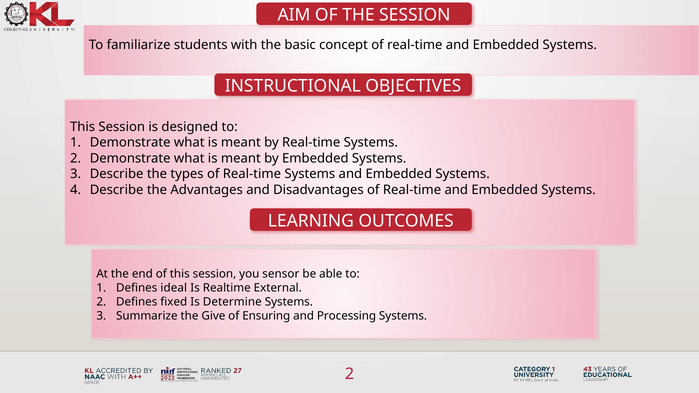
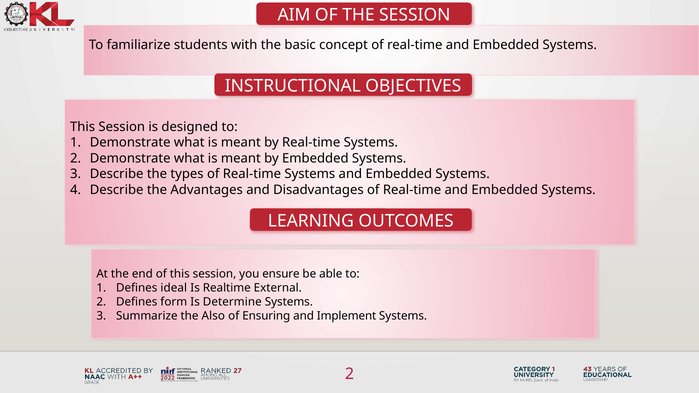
sensor: sensor -> ensure
fixed: fixed -> form
Give: Give -> Also
Processing: Processing -> Implement
